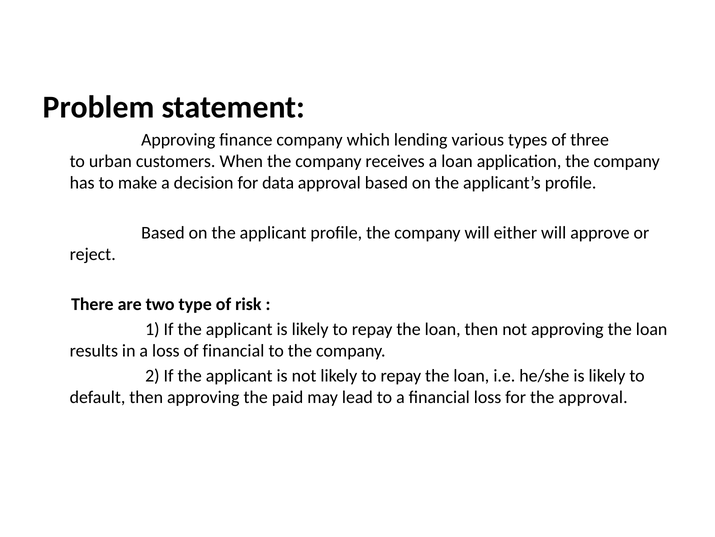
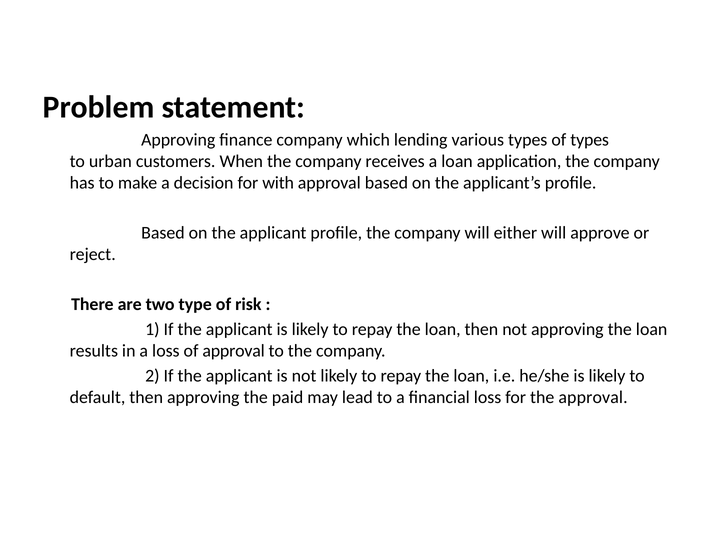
of three: three -> types
data: data -> with
of financial: financial -> approval
